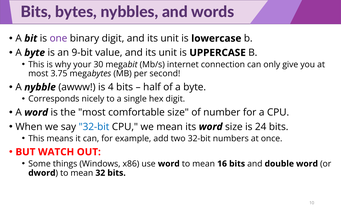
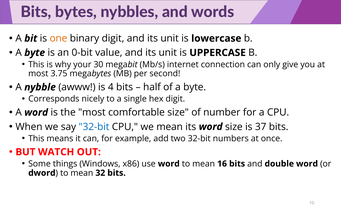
one colour: purple -> orange
9-bit: 9-bit -> 0-bit
24: 24 -> 37
